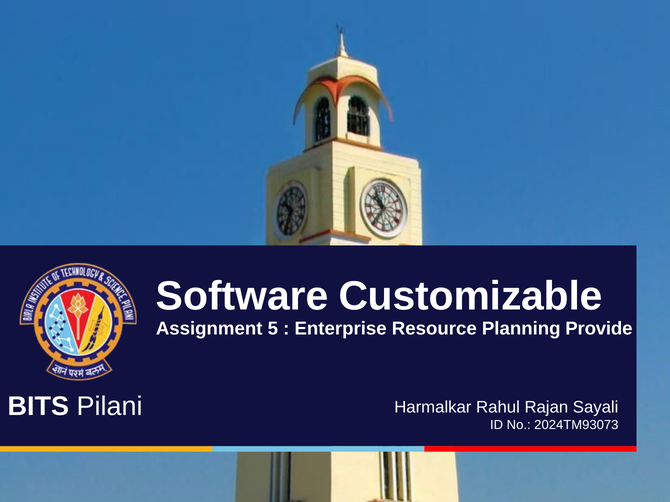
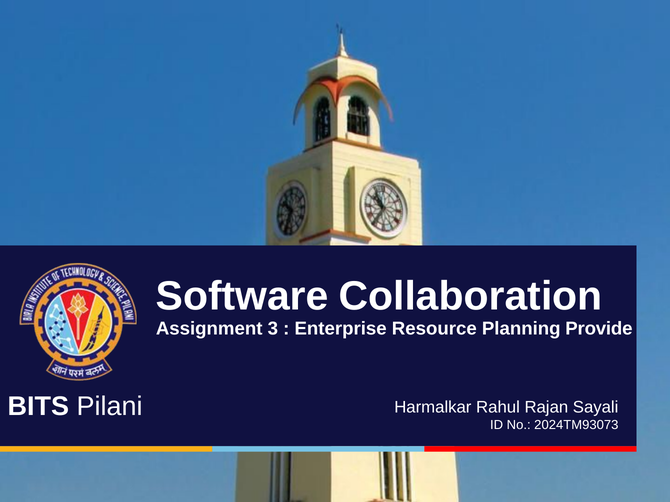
Customizable: Customizable -> Collaboration
5: 5 -> 3
